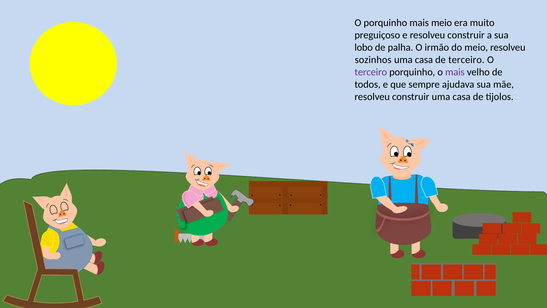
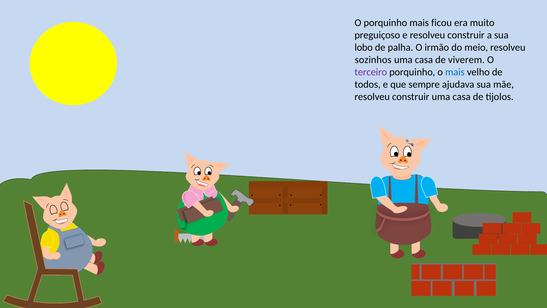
mais meio: meio -> ficou
de terceiro: terceiro -> viverem
mais at (455, 72) colour: purple -> blue
